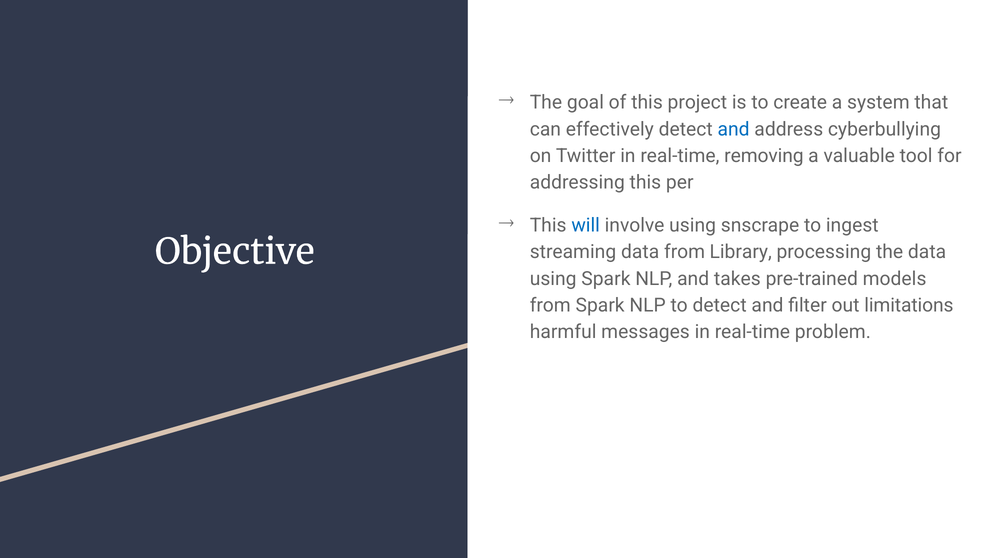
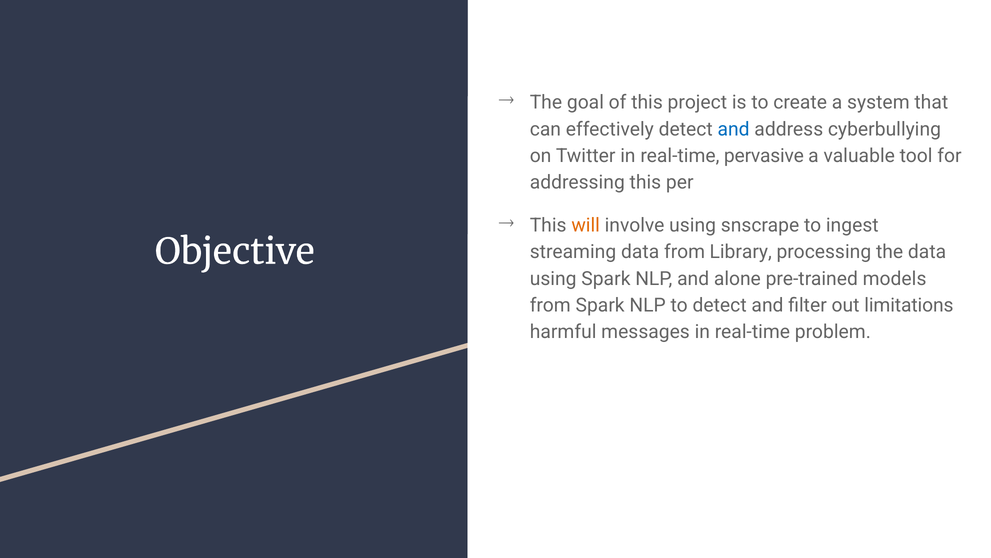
removing: removing -> pervasive
will colour: blue -> orange
takes: takes -> alone
